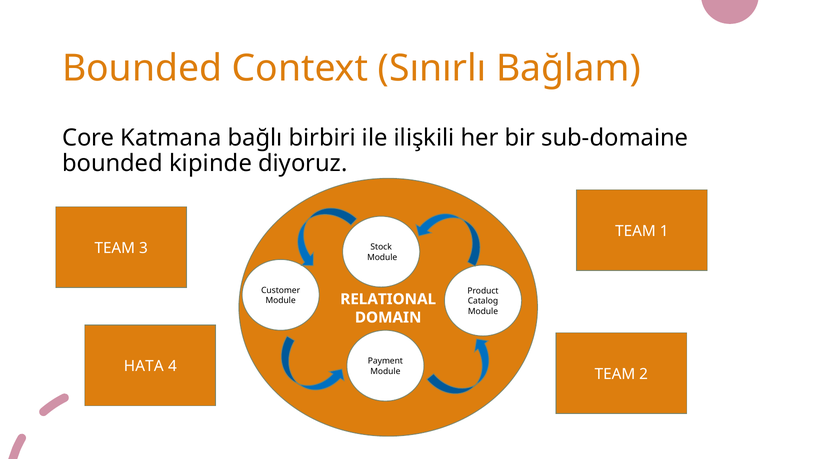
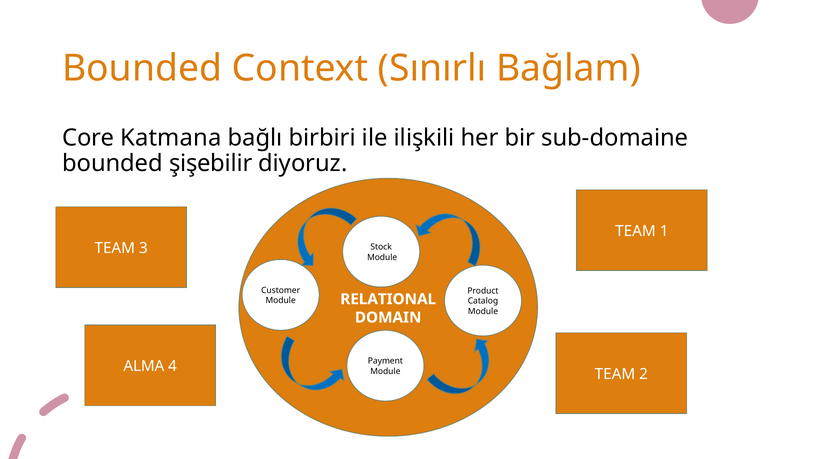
kipinde: kipinde -> şişebilir
HATA: HATA -> ALMA
